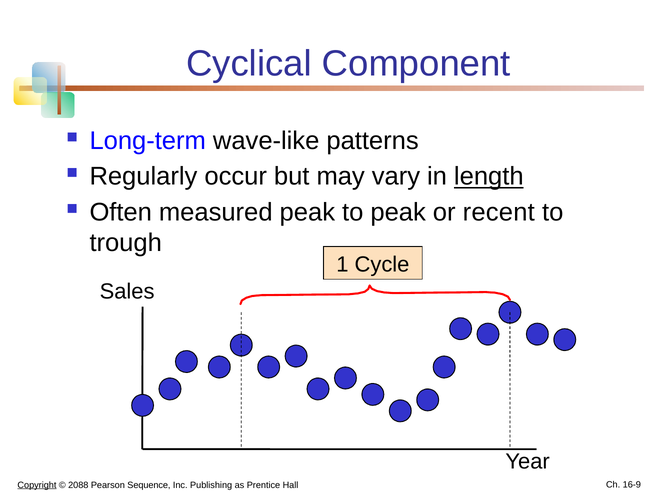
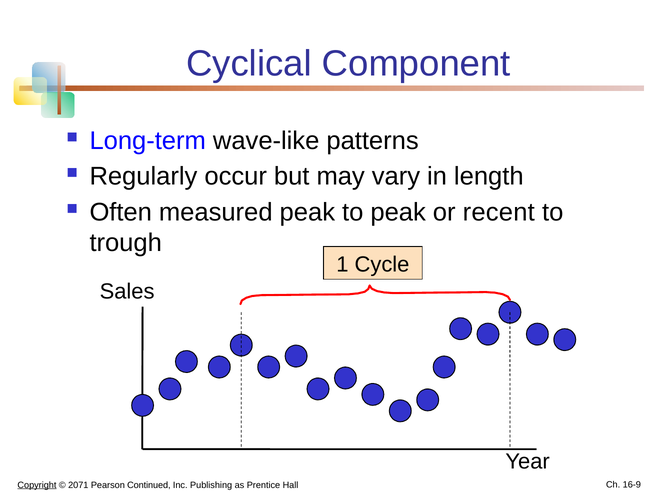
length underline: present -> none
2088: 2088 -> 2071
Sequence: Sequence -> Continued
